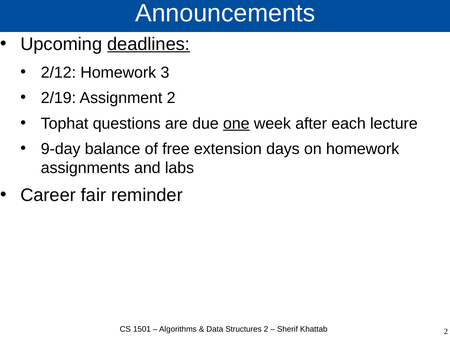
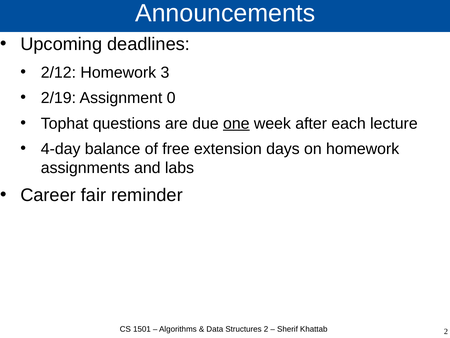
deadlines underline: present -> none
Assignment 2: 2 -> 0
9-day: 9-day -> 4-day
